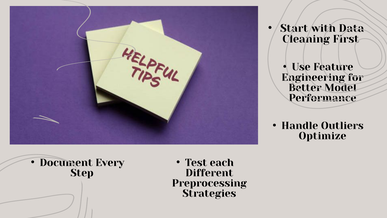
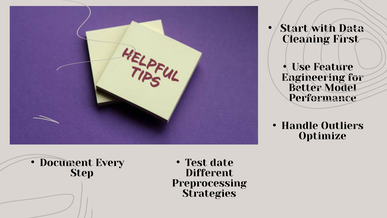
each: each -> date
